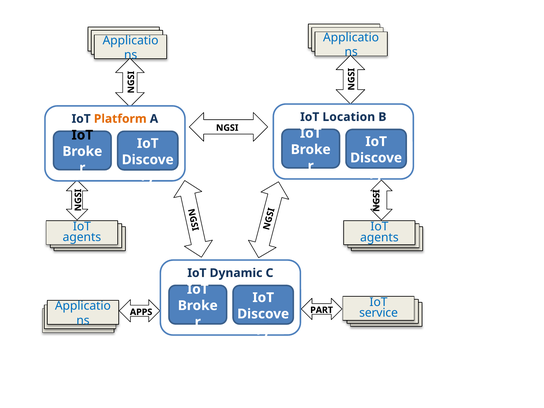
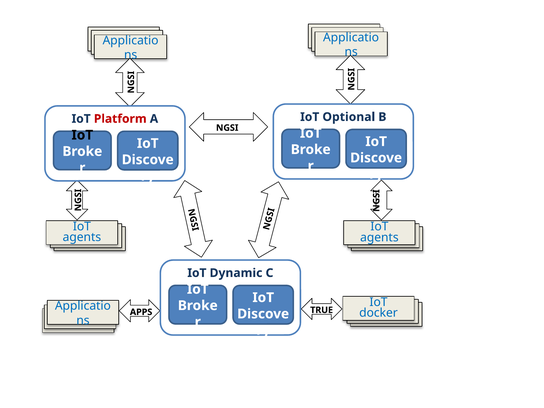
Location: Location -> Optional
Platform colour: orange -> red
PART: PART -> TRUE
service: service -> docker
